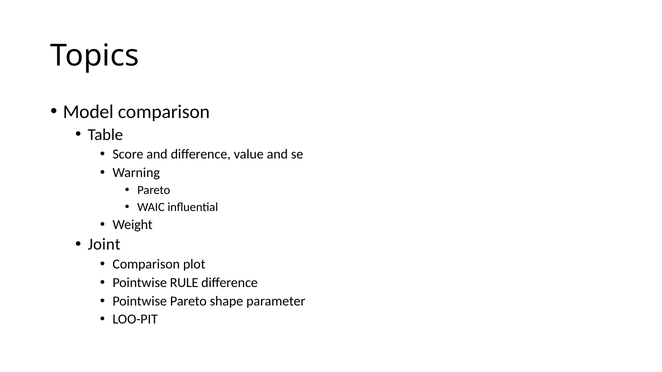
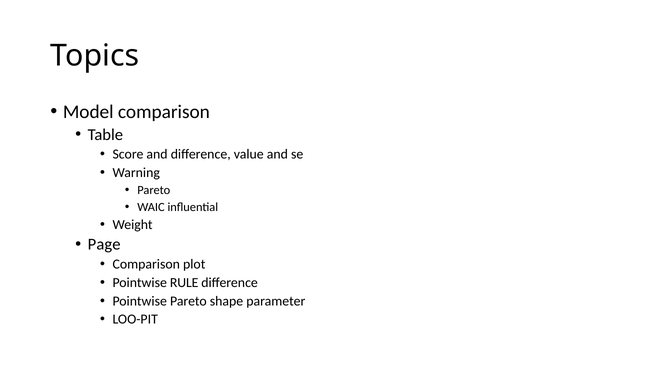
Joint: Joint -> Page
